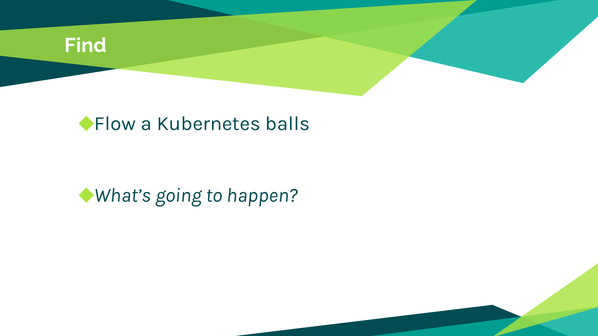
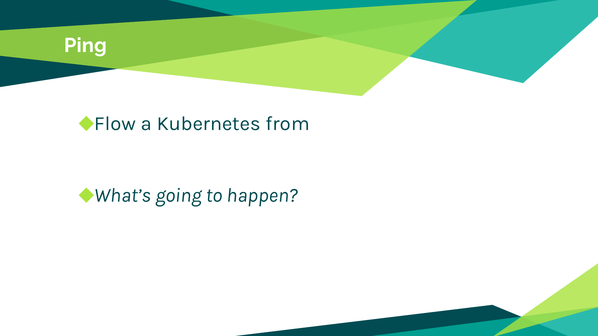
Find: Find -> Ping
balls: balls -> from
